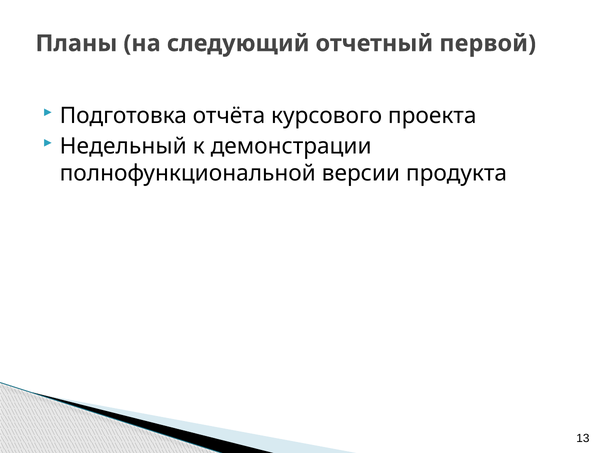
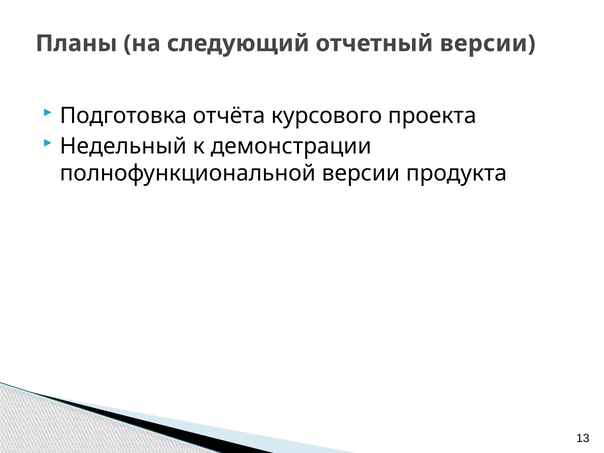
отчетный первой: первой -> версии
